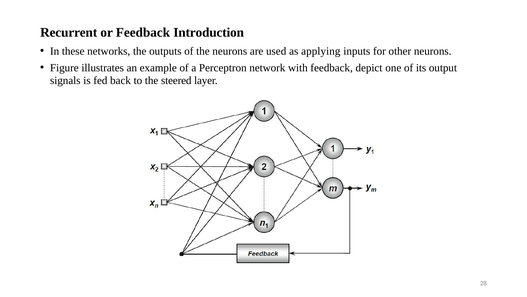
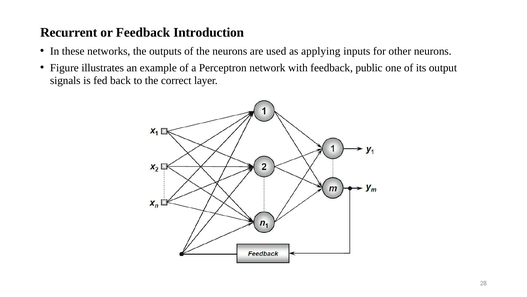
depict: depict -> public
steered: steered -> correct
